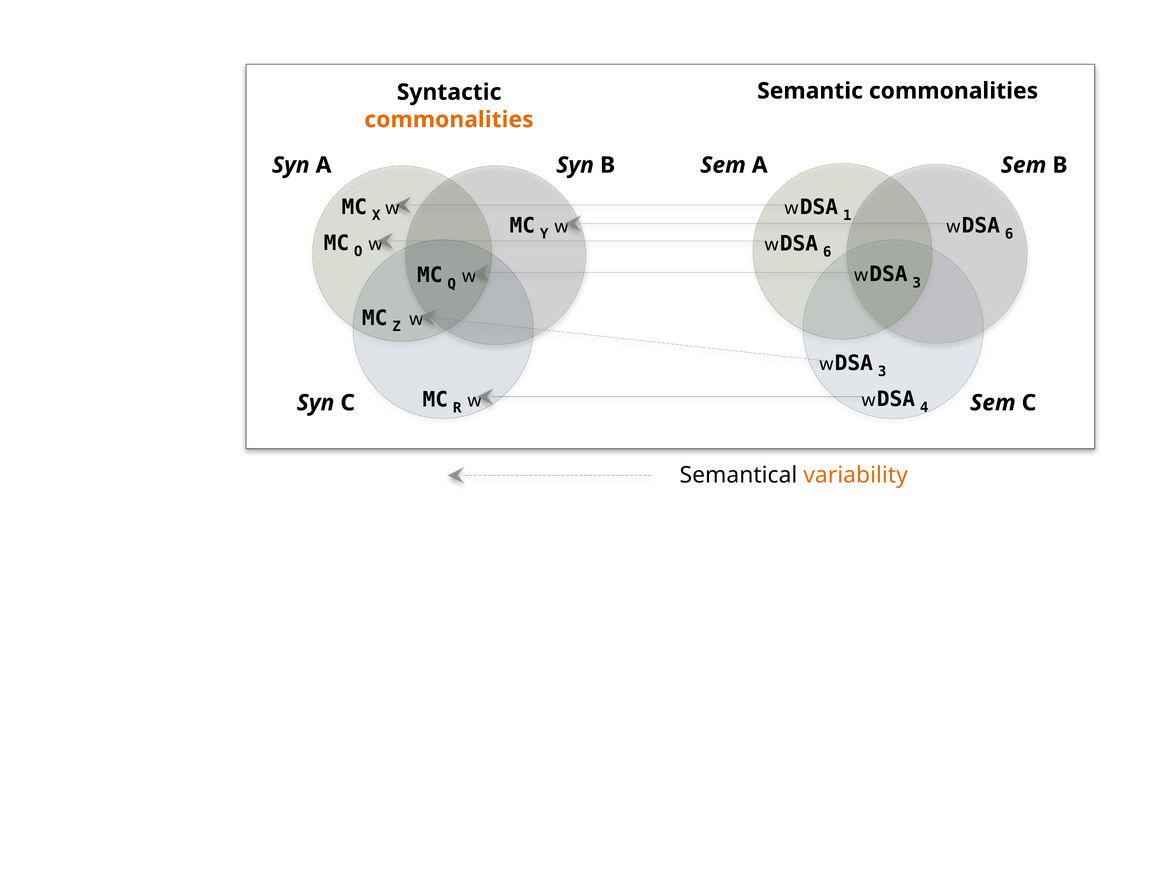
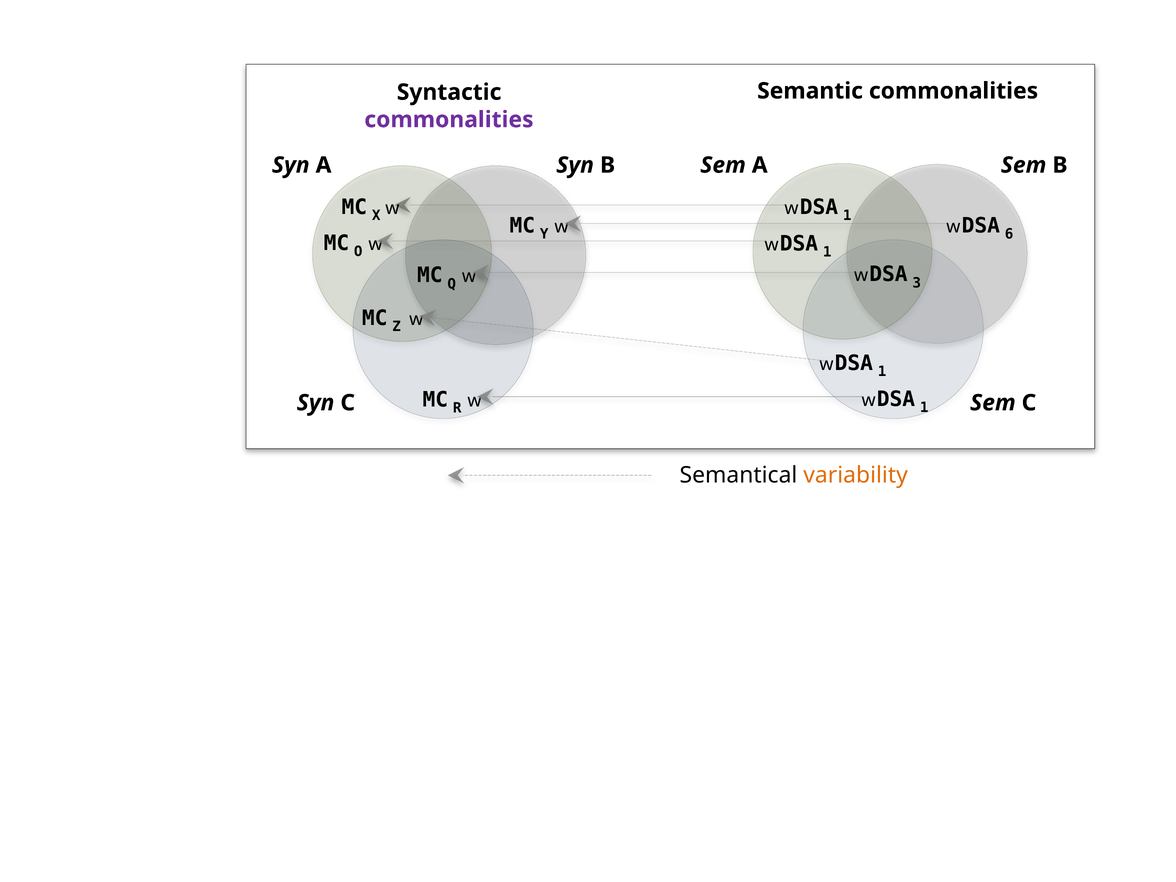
commonalities at (449, 120) colour: orange -> purple
6 at (827, 252): 6 -> 1
3 at (882, 372): 3 -> 1
4 at (924, 408): 4 -> 1
